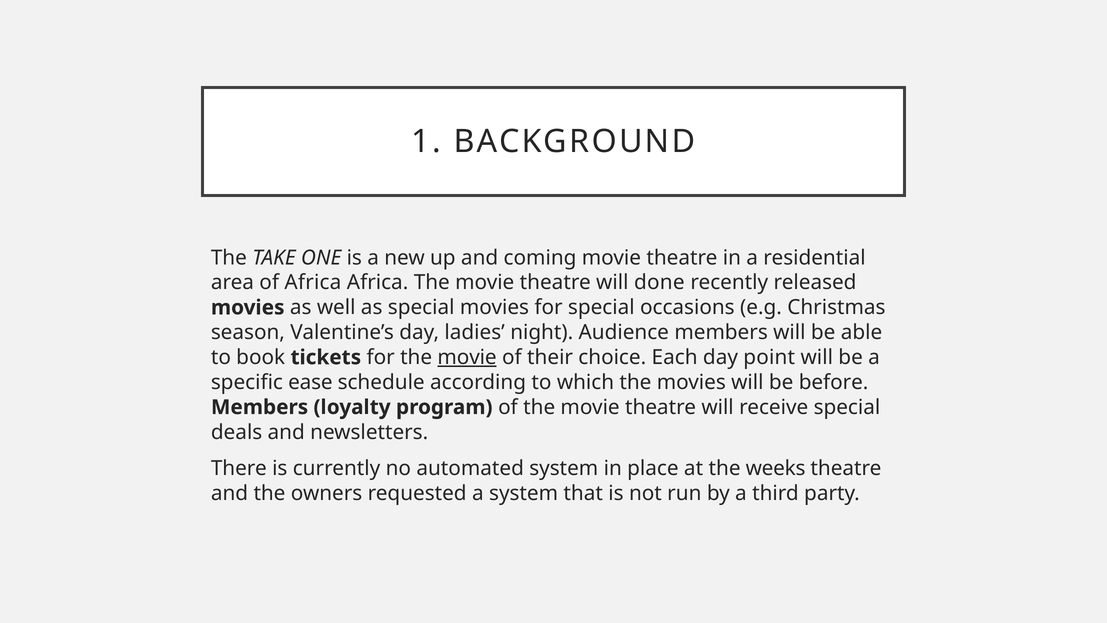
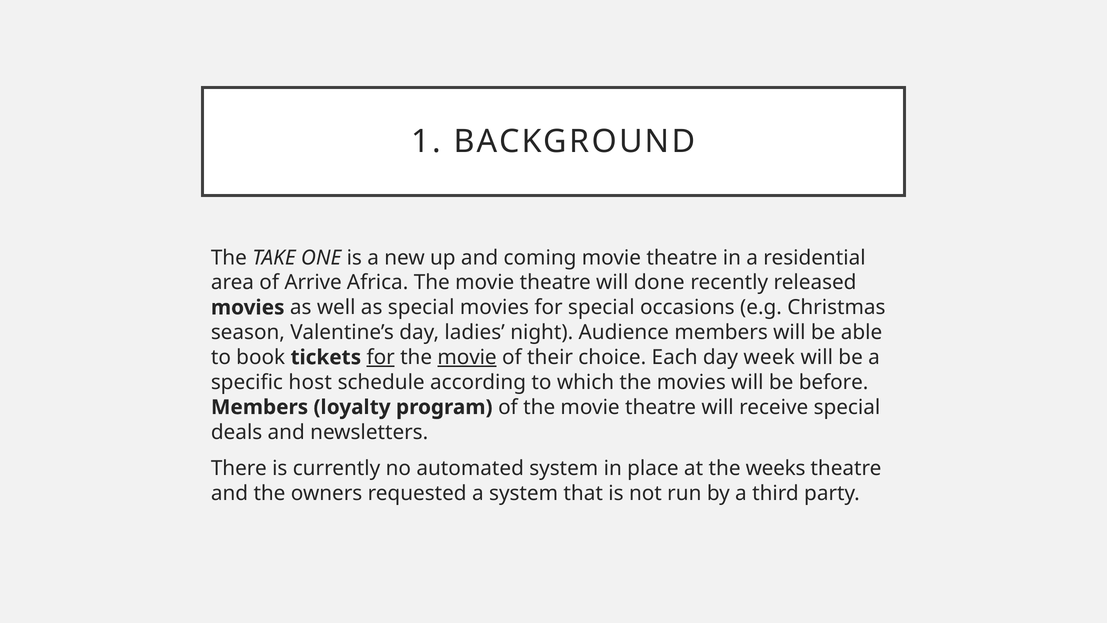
of Africa: Africa -> Arrive
for at (381, 357) underline: none -> present
point: point -> week
ease: ease -> host
